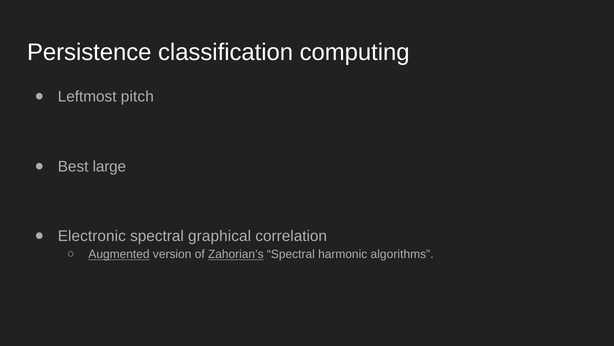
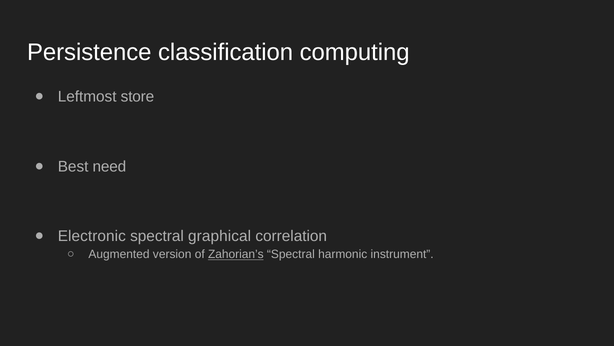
pitch: pitch -> store
large: large -> need
Augmented underline: present -> none
algorithms: algorithms -> instrument
